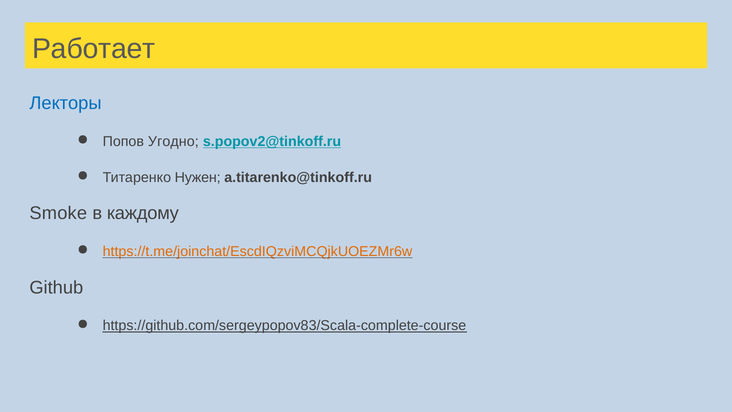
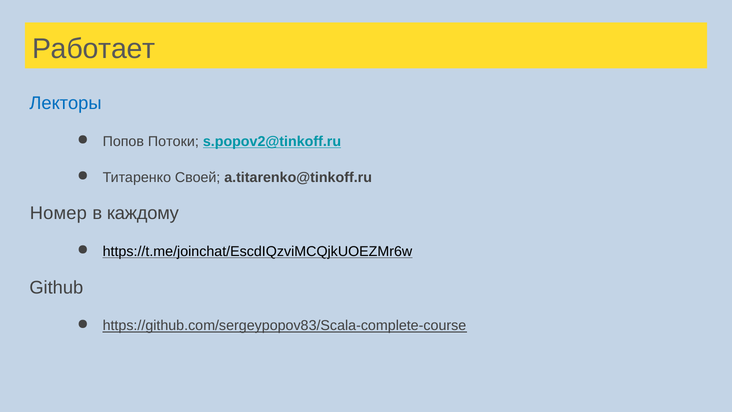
Угодно: Угодно -> Потоки
Нужен: Нужен -> Своей
Smoke: Smoke -> Номер
https://t.me/joinchat/EscdIQzviMCQjkUOEZMr6w colour: orange -> black
